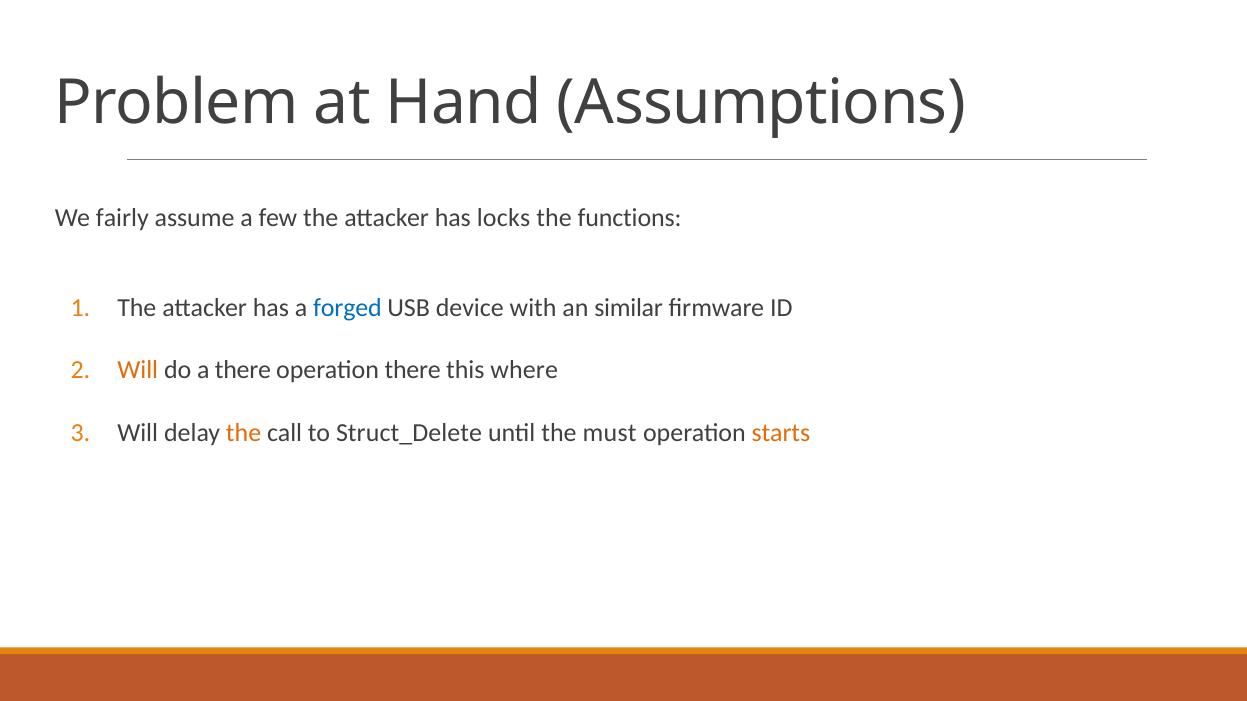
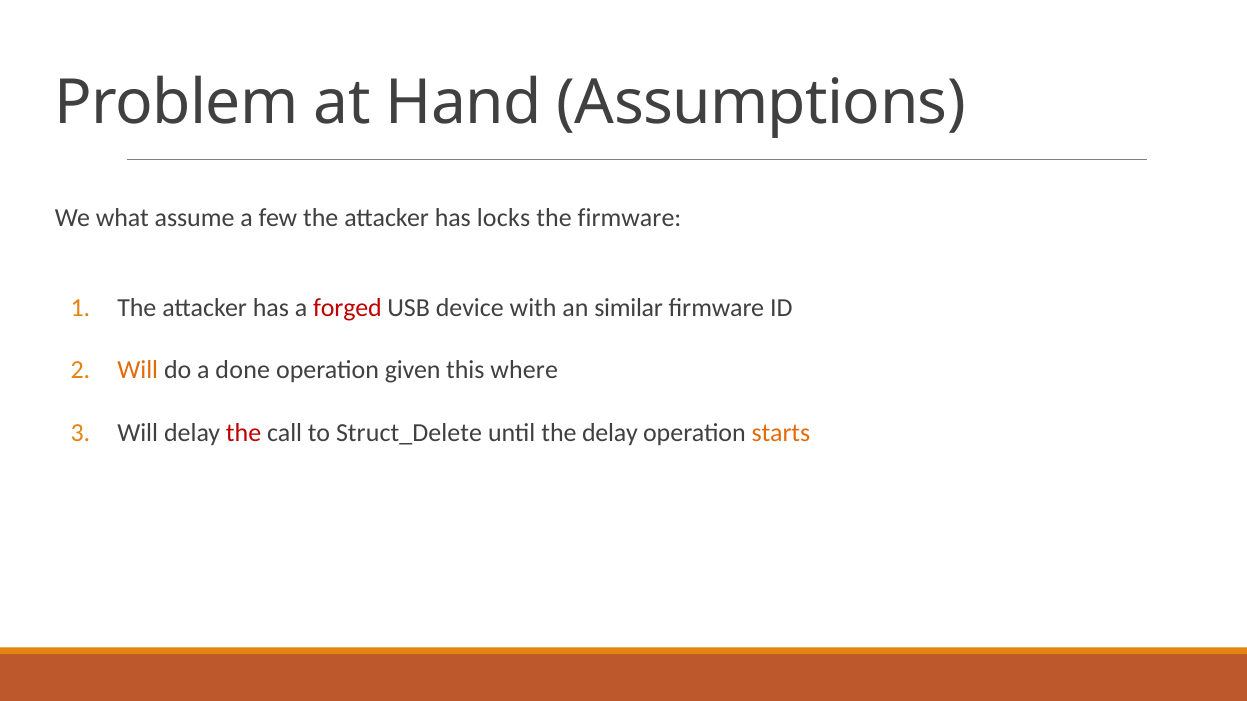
fairly: fairly -> what
the functions: functions -> firmware
forged colour: blue -> red
a there: there -> done
operation there: there -> given
the at (244, 433) colour: orange -> red
the must: must -> delay
